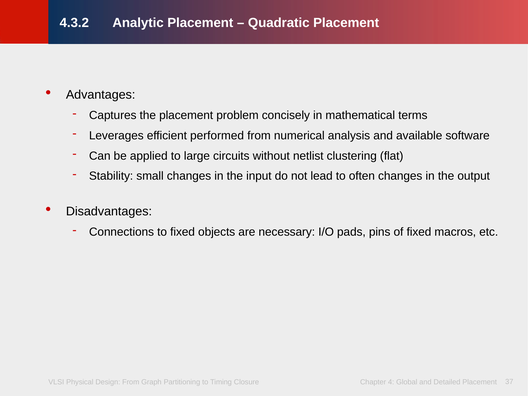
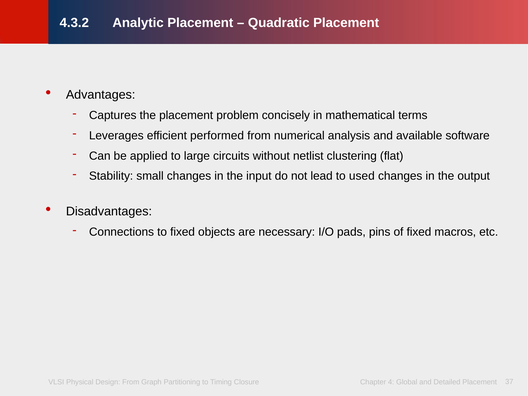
often: often -> used
